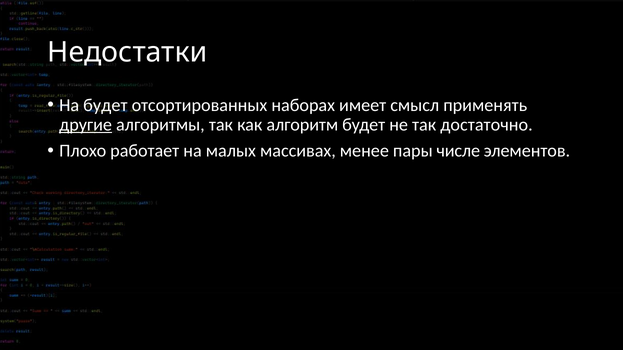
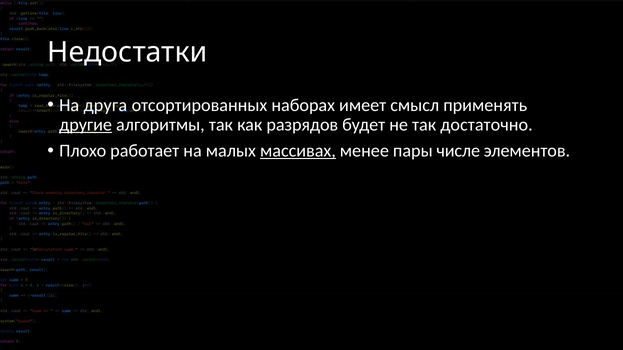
На будет: будет -> друга
алгоритм: алгоритм -> разрядов
массивах underline: none -> present
